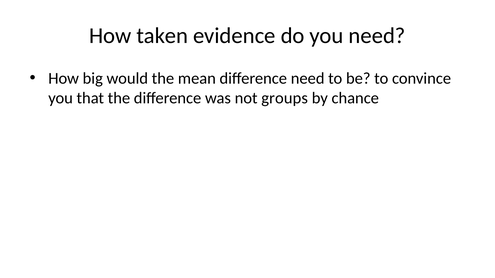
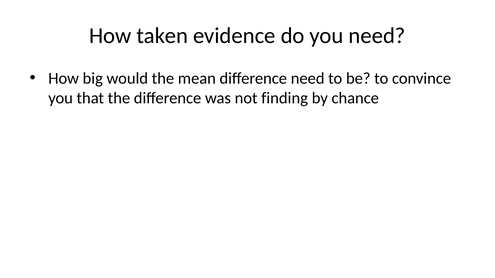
groups: groups -> finding
